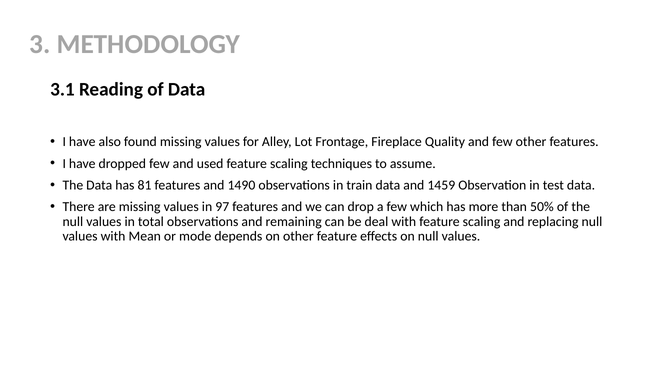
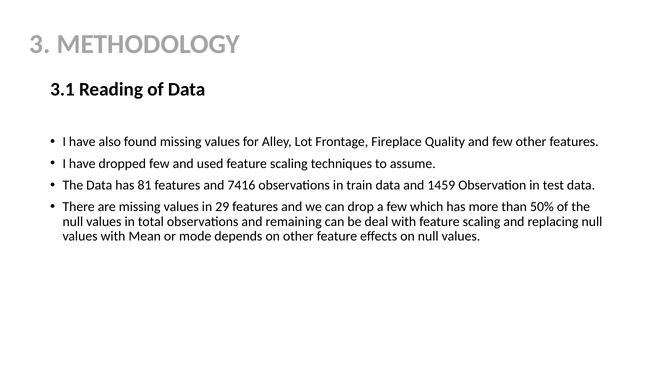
1490: 1490 -> 7416
97: 97 -> 29
